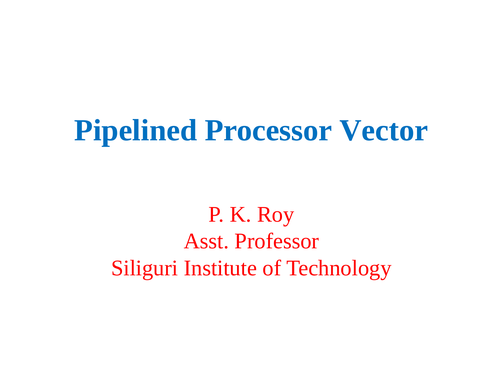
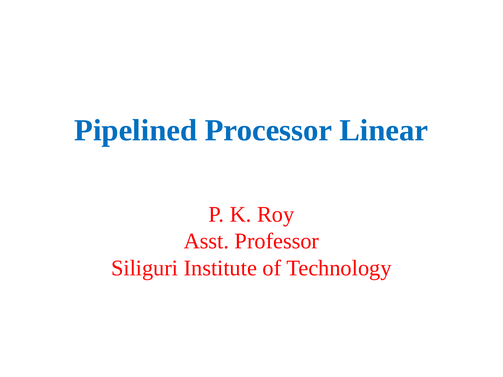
Vector: Vector -> Linear
